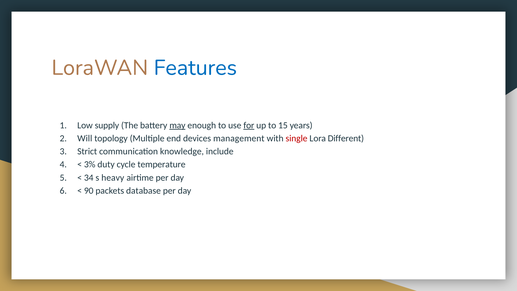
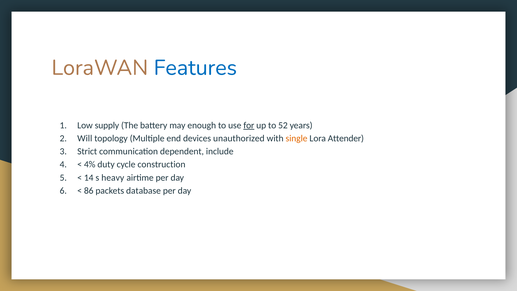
may underline: present -> none
15: 15 -> 52
management: management -> unauthorized
single colour: red -> orange
Different: Different -> Attender
knowledge: knowledge -> dependent
3%: 3% -> 4%
temperature: temperature -> construction
34: 34 -> 14
90: 90 -> 86
